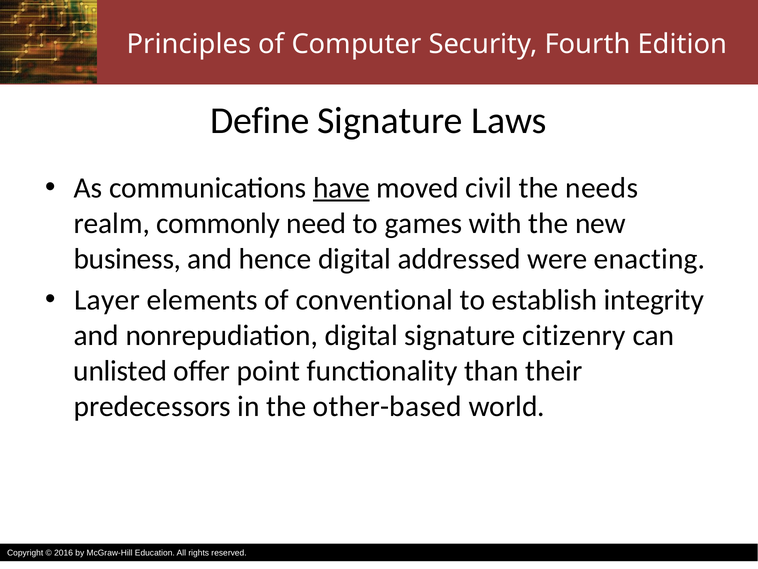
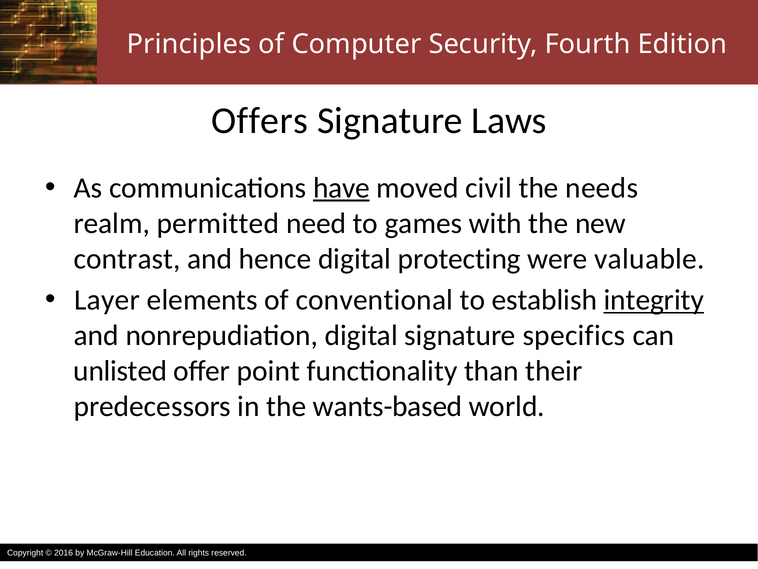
Define: Define -> Offers
commonly: commonly -> permitted
business: business -> contrast
addressed: addressed -> protecting
enacting: enacting -> valuable
integrity underline: none -> present
citizenry: citizenry -> specifics
other-based: other-based -> wants-based
